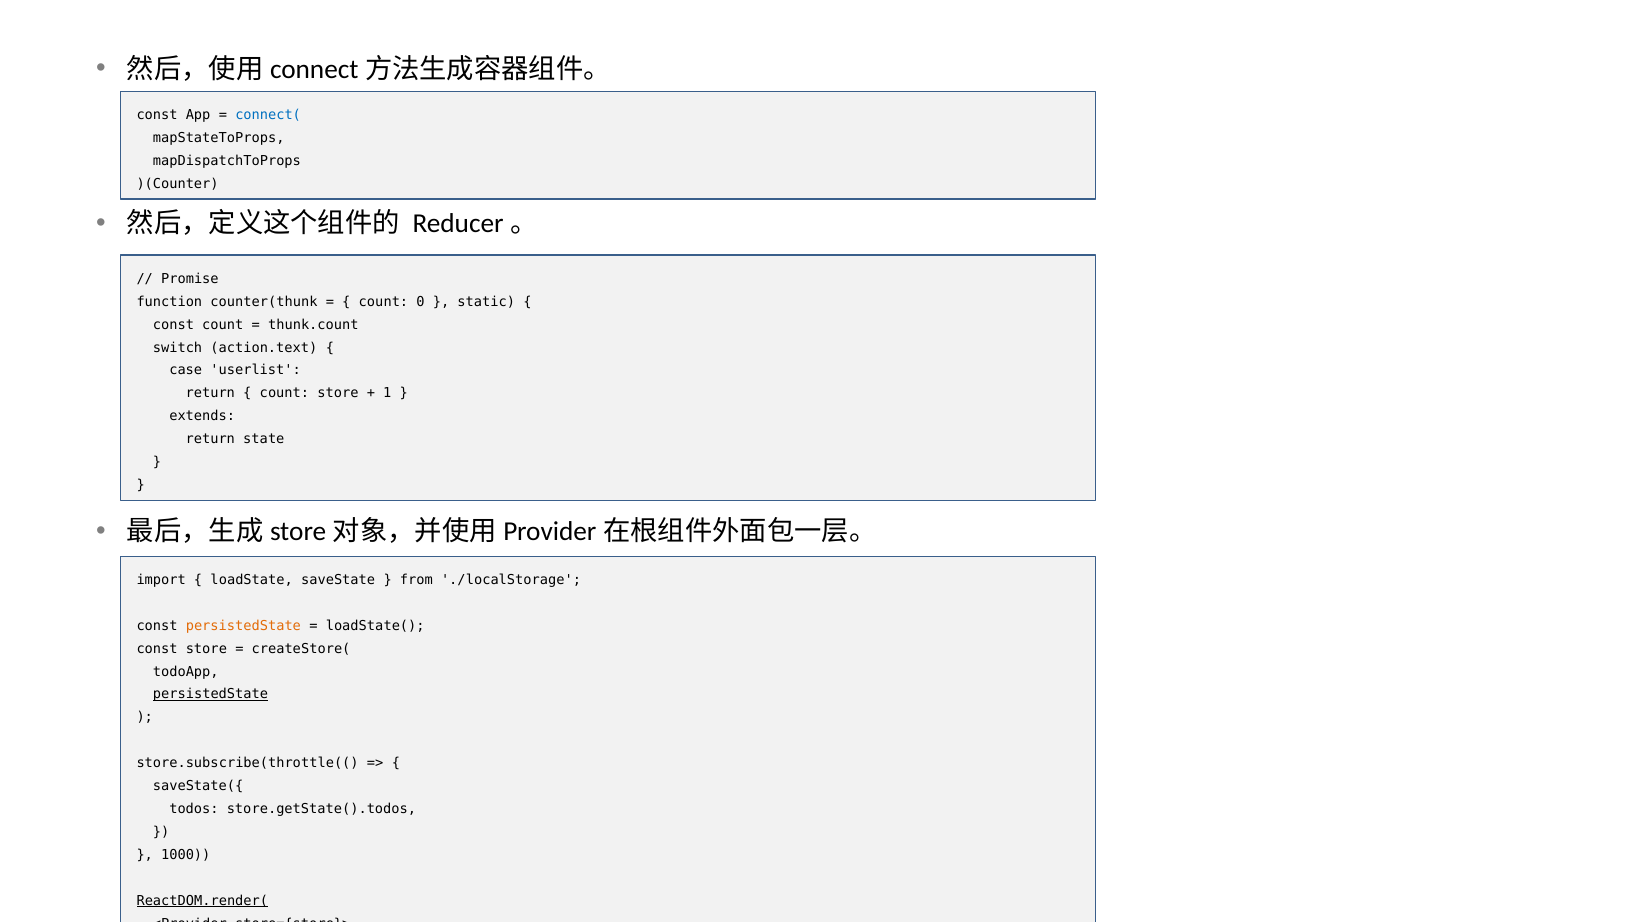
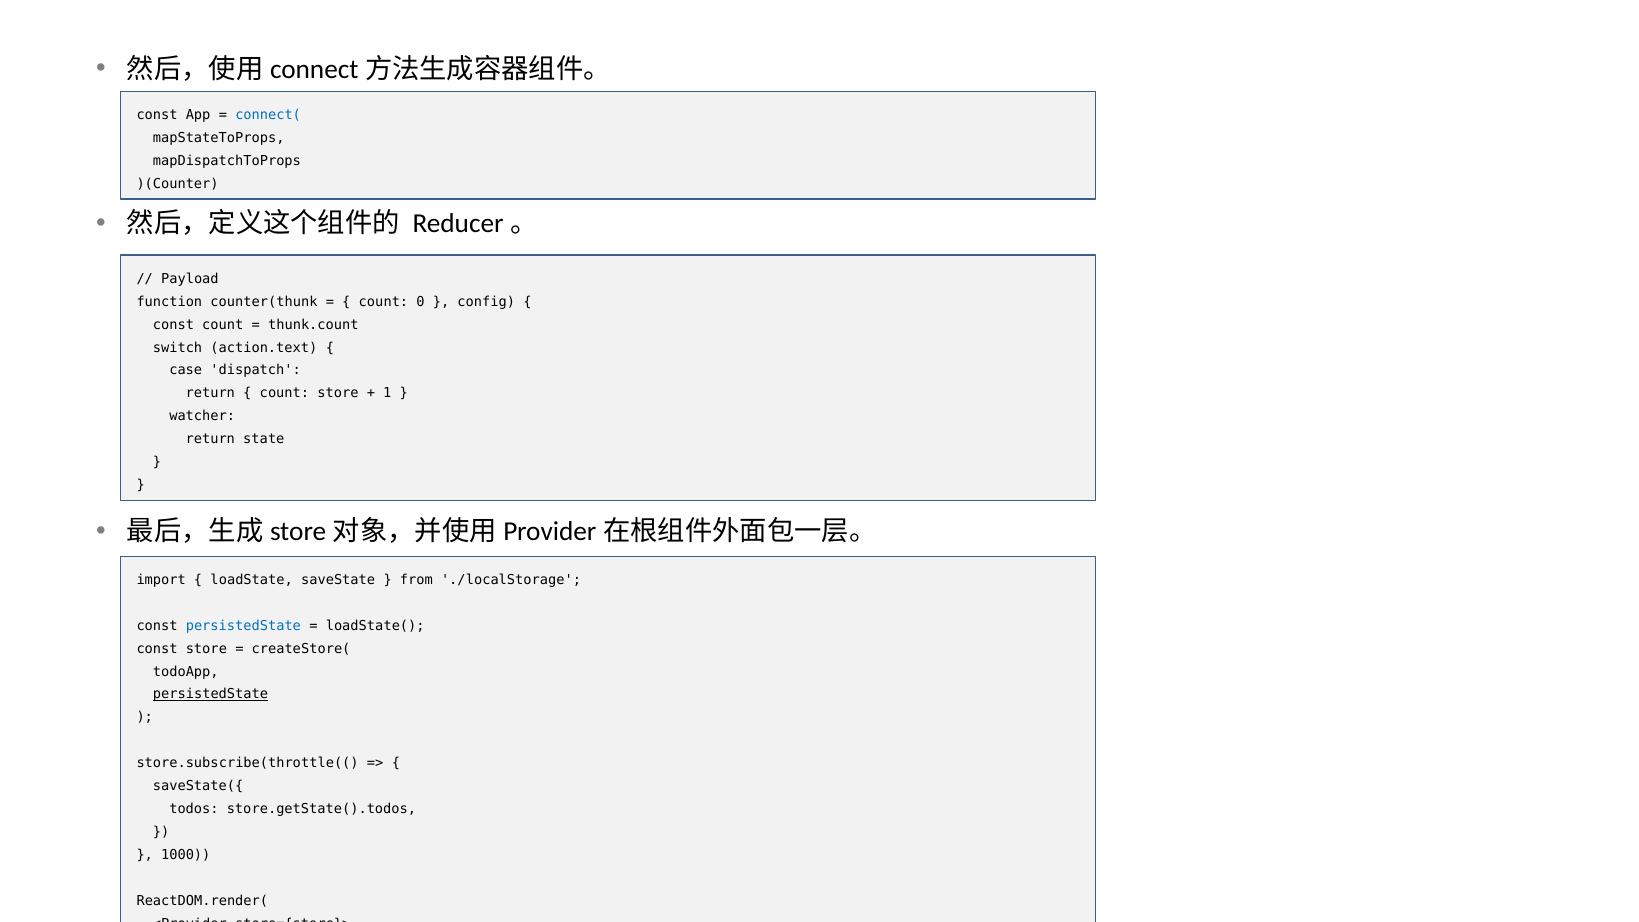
Promise: Promise -> Payload
static: static -> config
userlist: userlist -> dispatch
extends: extends -> watcher
persistedState at (243, 626) colour: orange -> blue
ReactDOM.render( underline: present -> none
